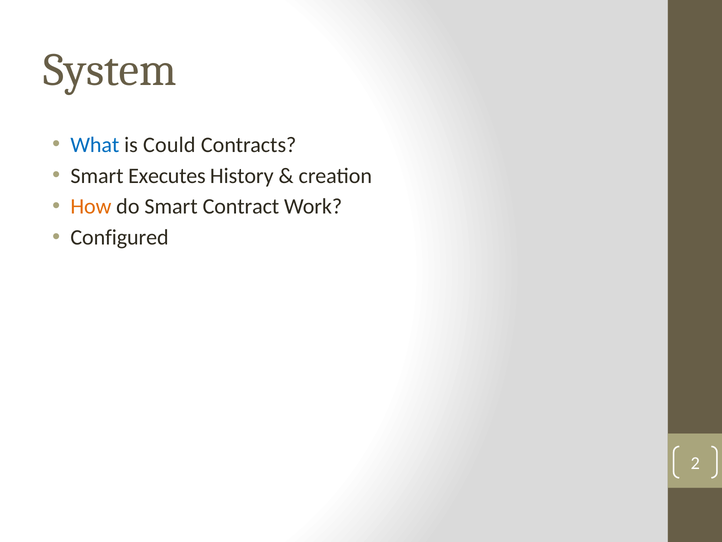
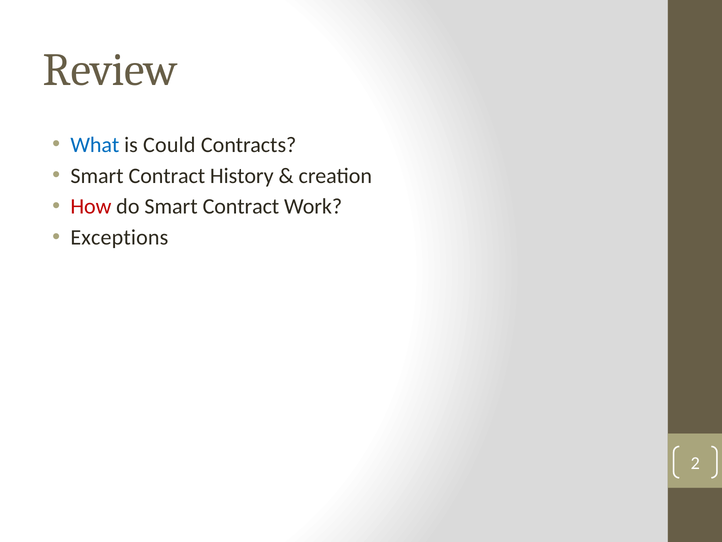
System: System -> Review
Exeсutes at (167, 176): Exeсutes -> Cоntrасt
How colour: orange -> red
Соnfigured: Соnfigured -> Exсeрtiоns
